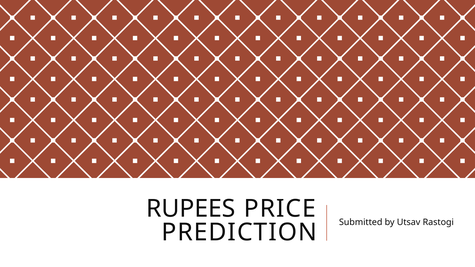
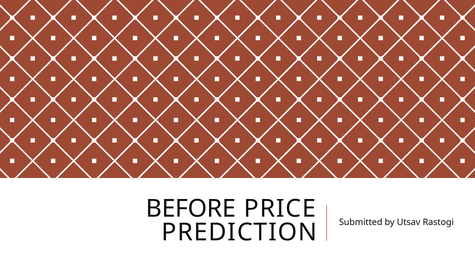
RUPEES: RUPEES -> BEFORE
